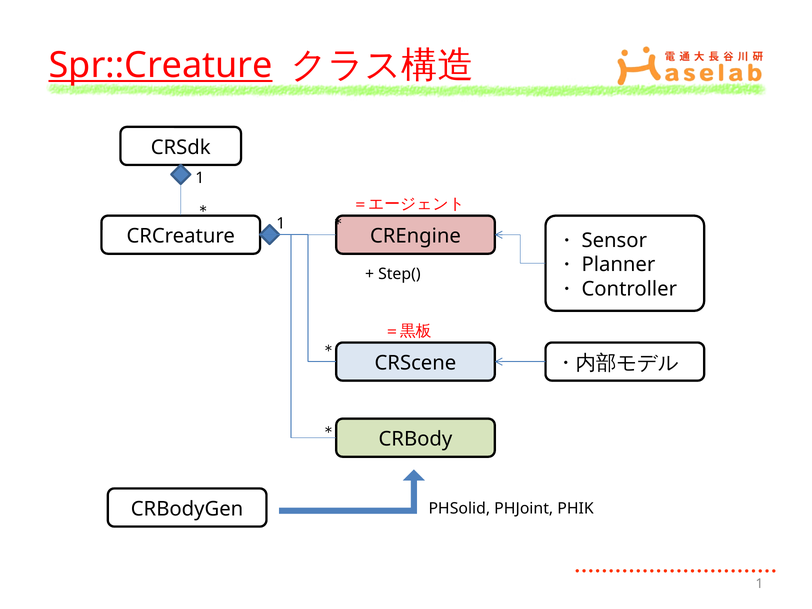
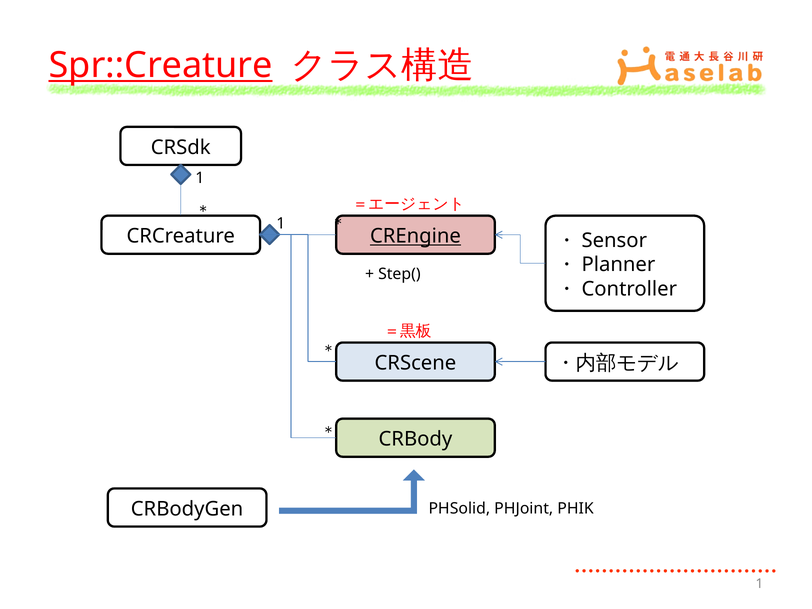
CREngine underline: none -> present
